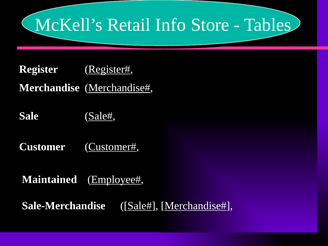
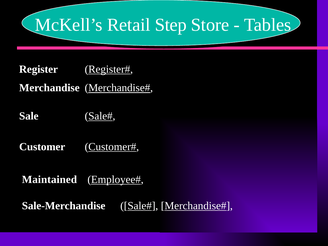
Info: Info -> Step
